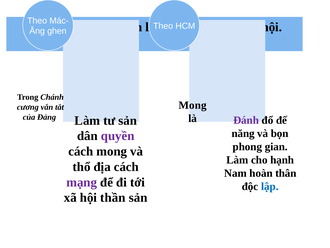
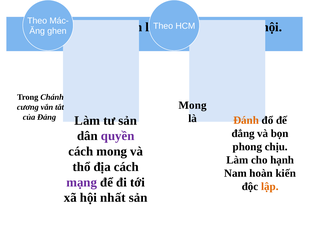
Đánh colour: purple -> orange
năng: năng -> đẳng
gian: gian -> chịu
thân: thân -> kiến
lập at (270, 186) colour: blue -> orange
thần: thần -> nhất
